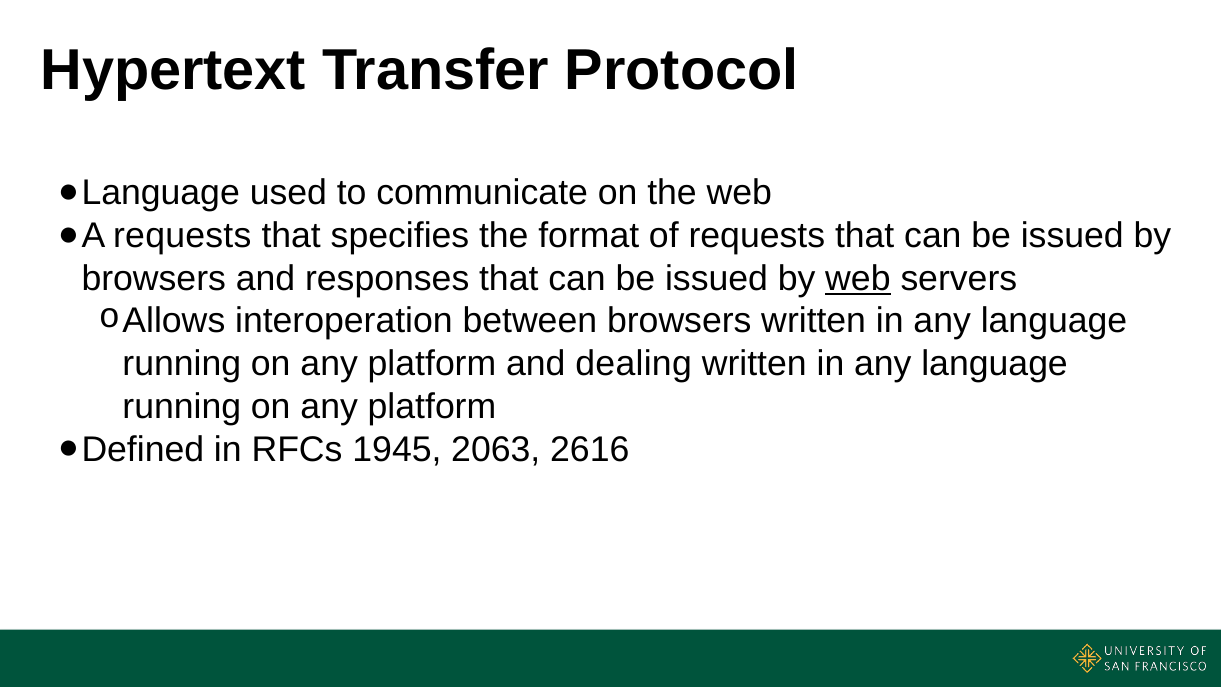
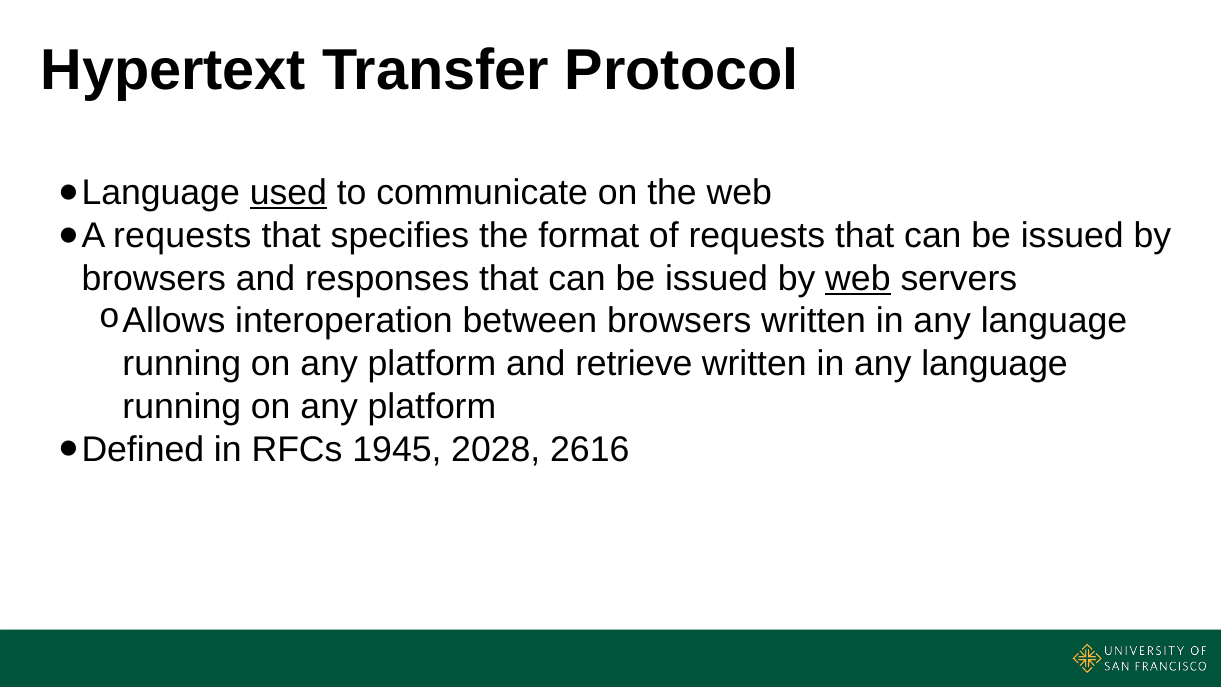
used underline: none -> present
dealing: dealing -> retrieve
2063: 2063 -> 2028
